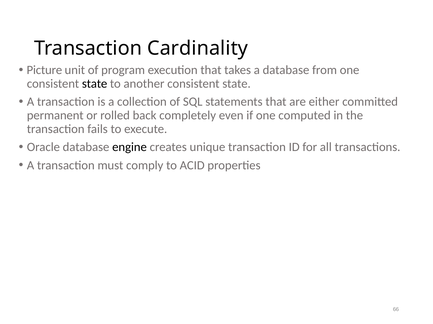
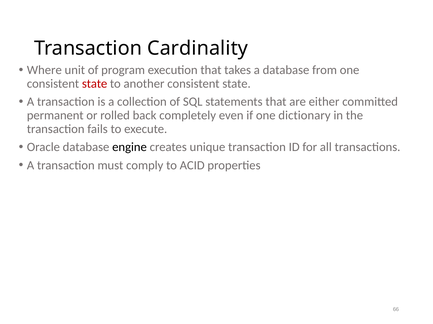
Picture: Picture -> Where
state at (95, 84) colour: black -> red
computed: computed -> dictionary
